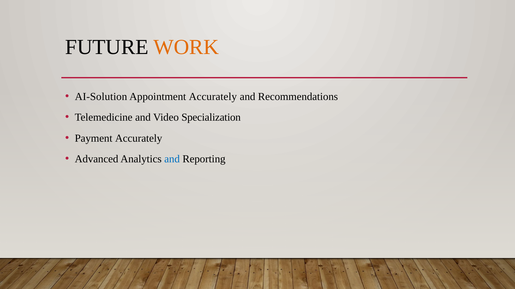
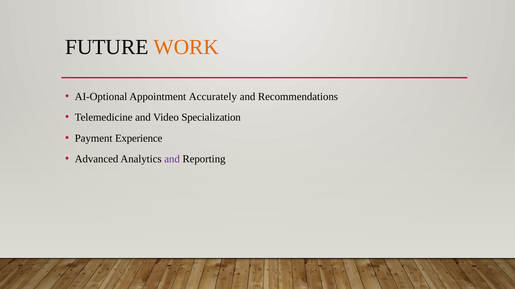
AI-Solution: AI-Solution -> AI-Optional
Payment Accurately: Accurately -> Experience
and at (172, 159) colour: blue -> purple
